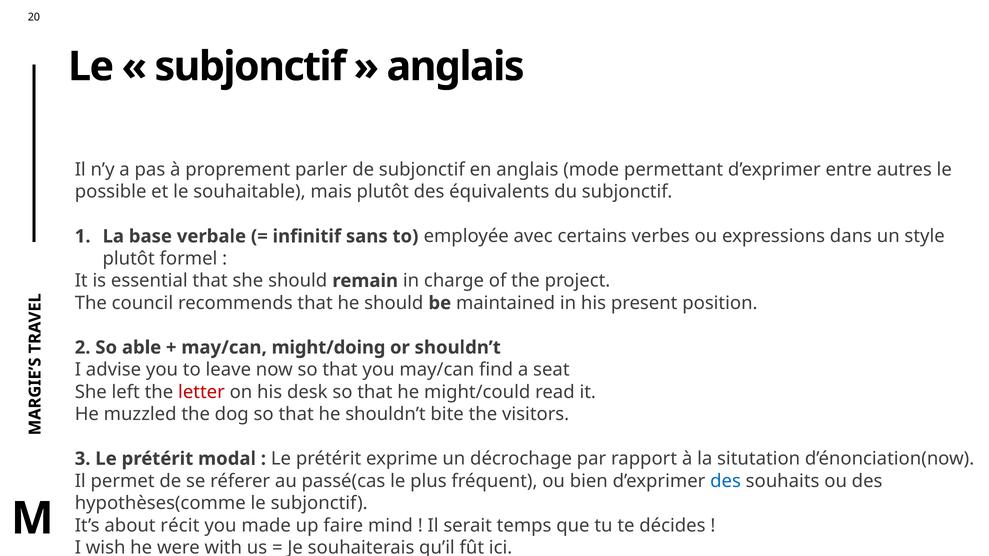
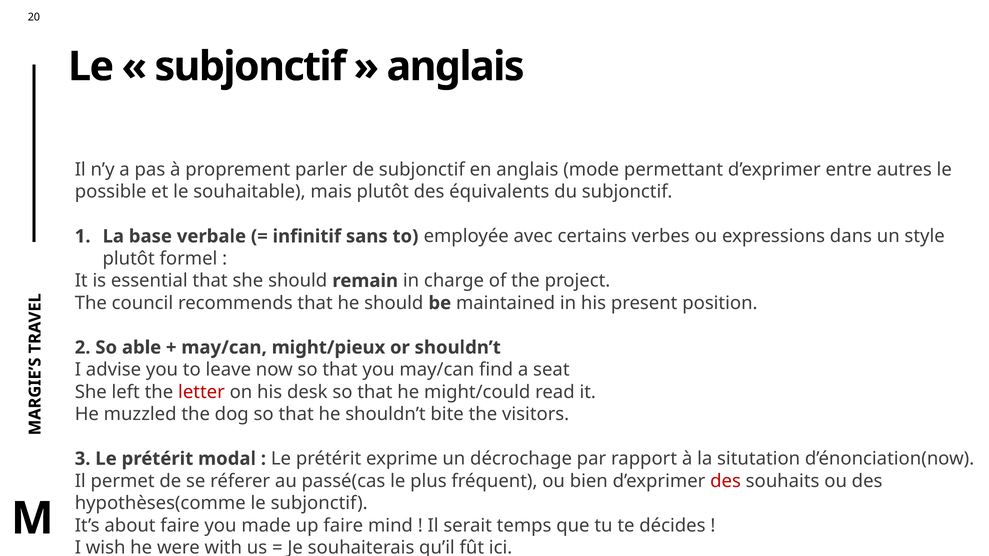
might/doing: might/doing -> might/pieux
des at (726, 481) colour: blue -> red
about récit: récit -> faire
